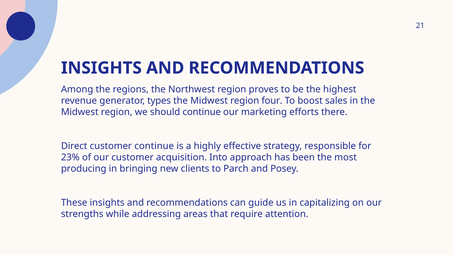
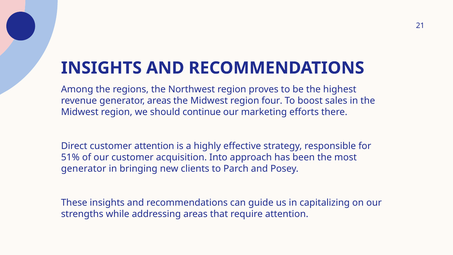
generator types: types -> areas
customer continue: continue -> attention
23%: 23% -> 51%
producing at (84, 168): producing -> generator
